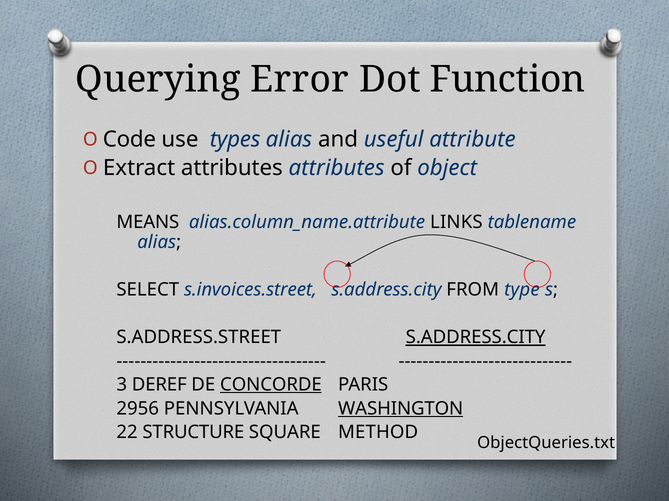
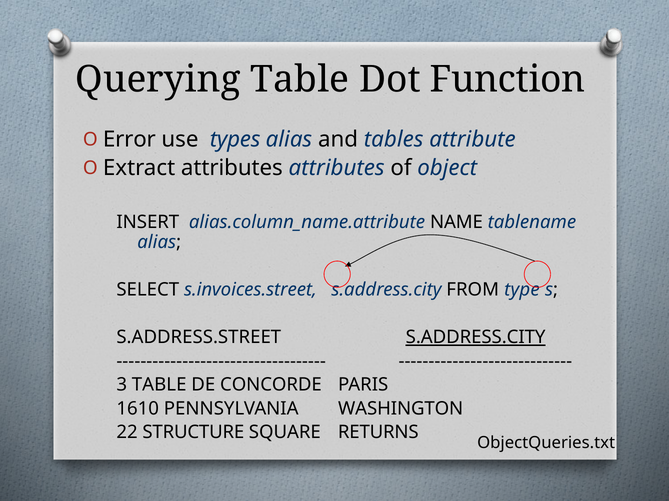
Querying Error: Error -> Table
Code: Code -> Error
useful: useful -> tables
MEANS: MEANS -> INSERT
LINKS: LINKS -> NAME
3 DEREF: DEREF -> TABLE
CONCORDE underline: present -> none
2956: 2956 -> 1610
WASHINGTON underline: present -> none
METHOD: METHOD -> RETURNS
